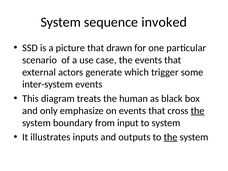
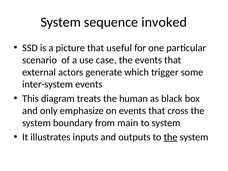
drawn: drawn -> useful
the at (198, 111) underline: present -> none
input: input -> main
